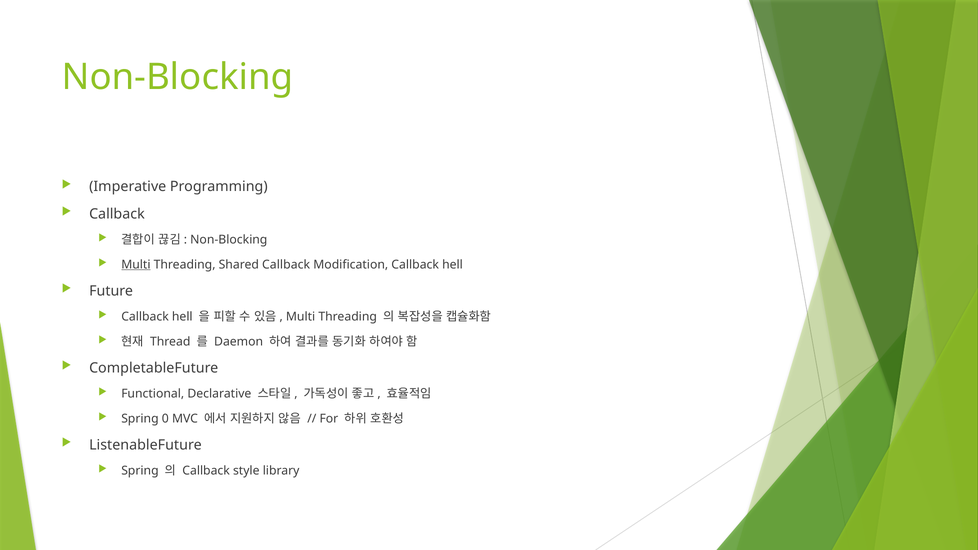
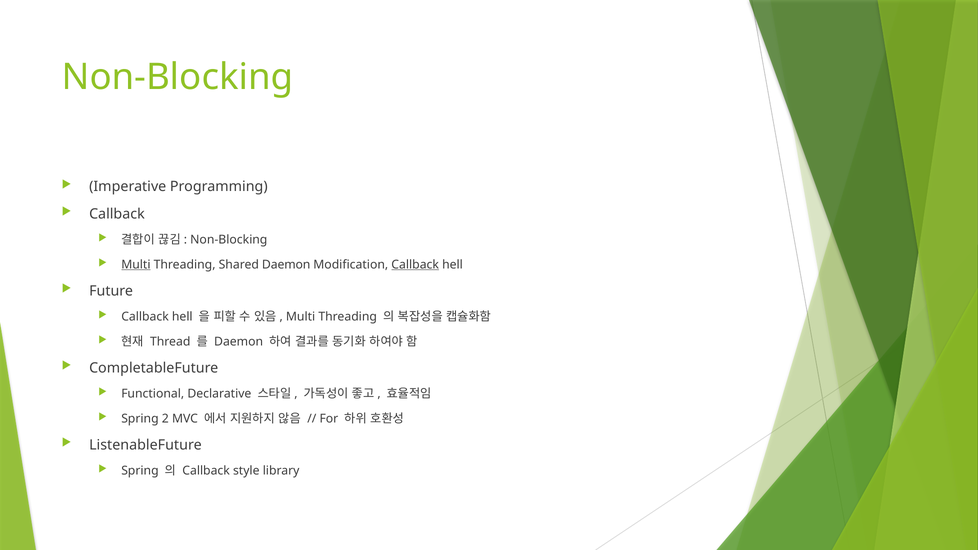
Shared Callback: Callback -> Daemon
Callback at (415, 265) underline: none -> present
0: 0 -> 2
